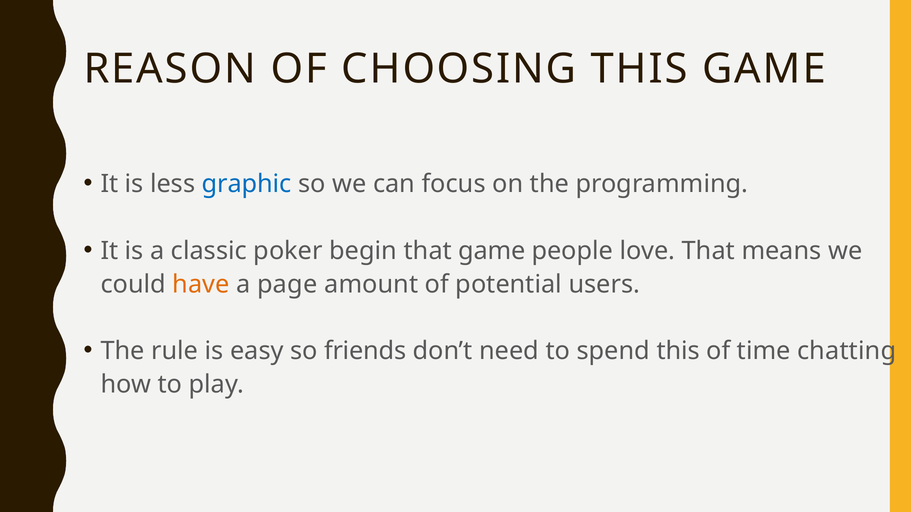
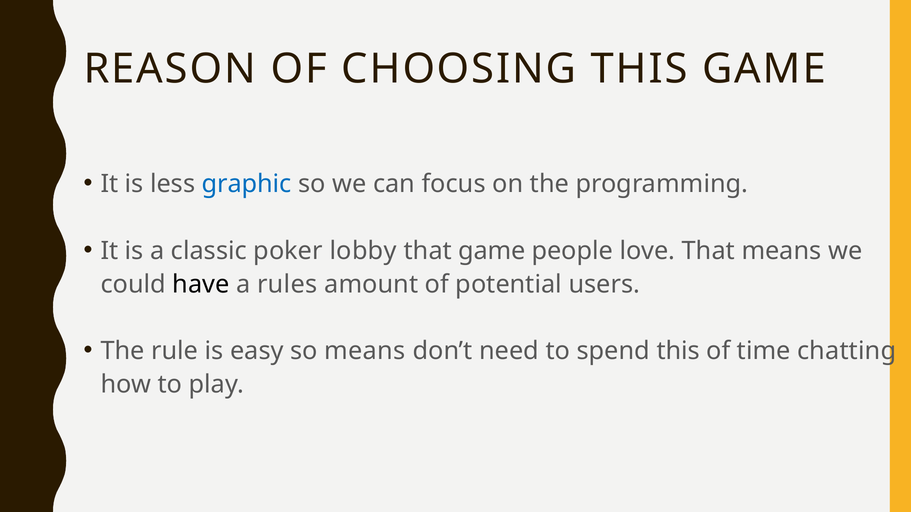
begin: begin -> lobby
have colour: orange -> black
page: page -> rules
so friends: friends -> means
